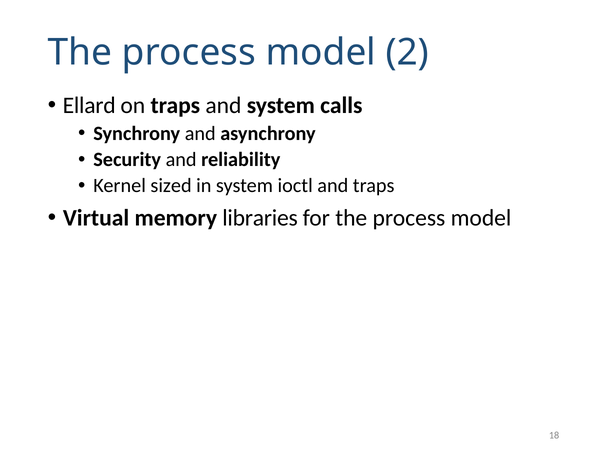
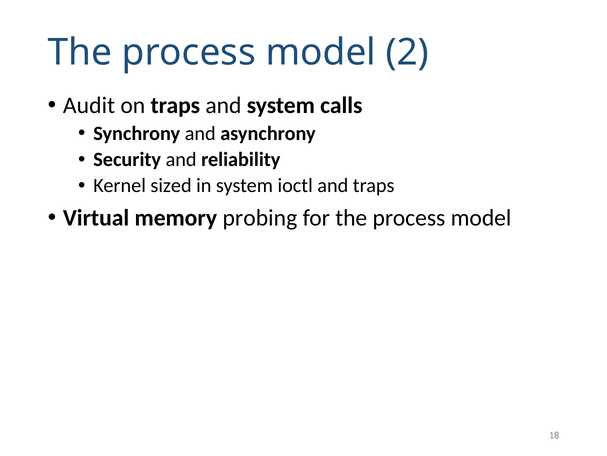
Ellard: Ellard -> Audit
libraries: libraries -> probing
